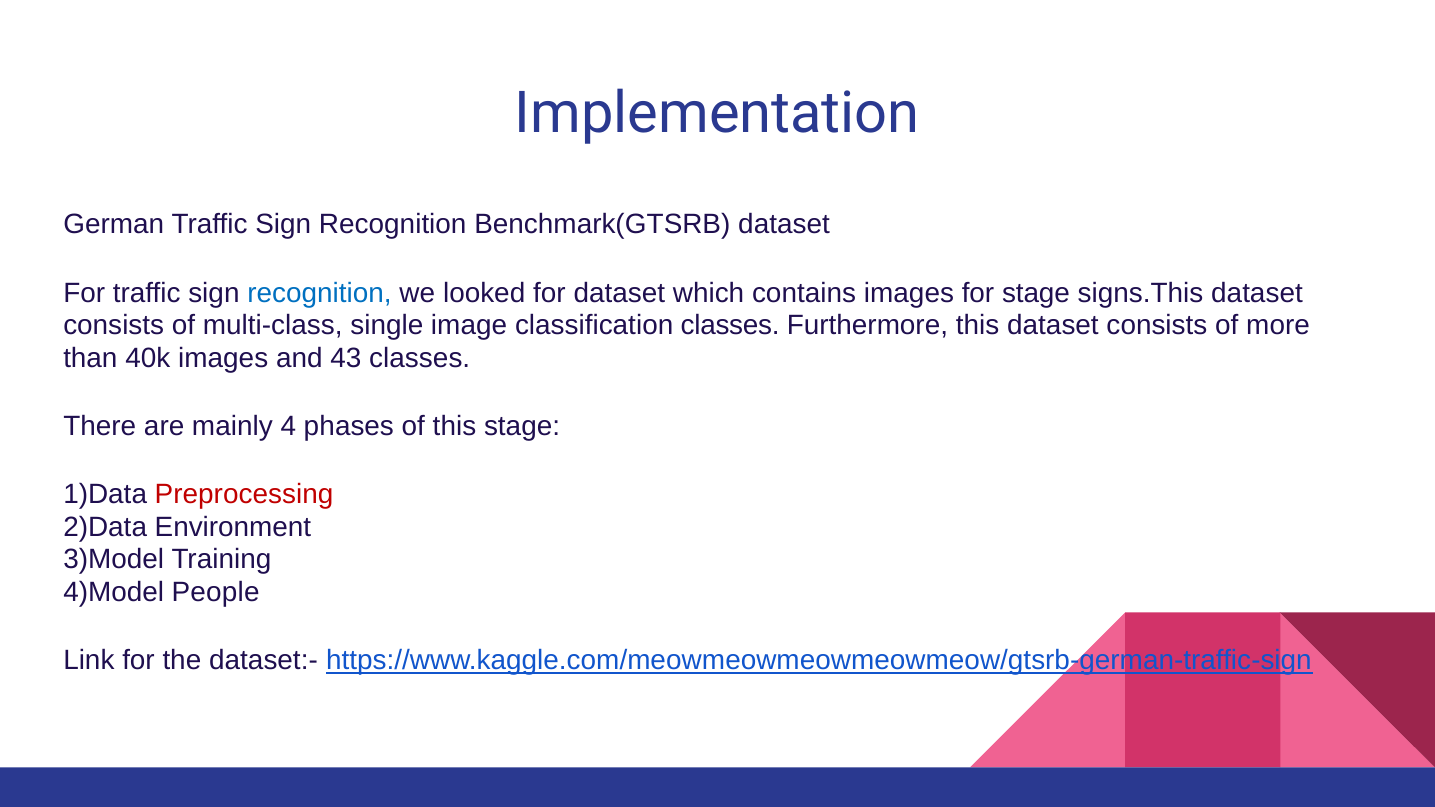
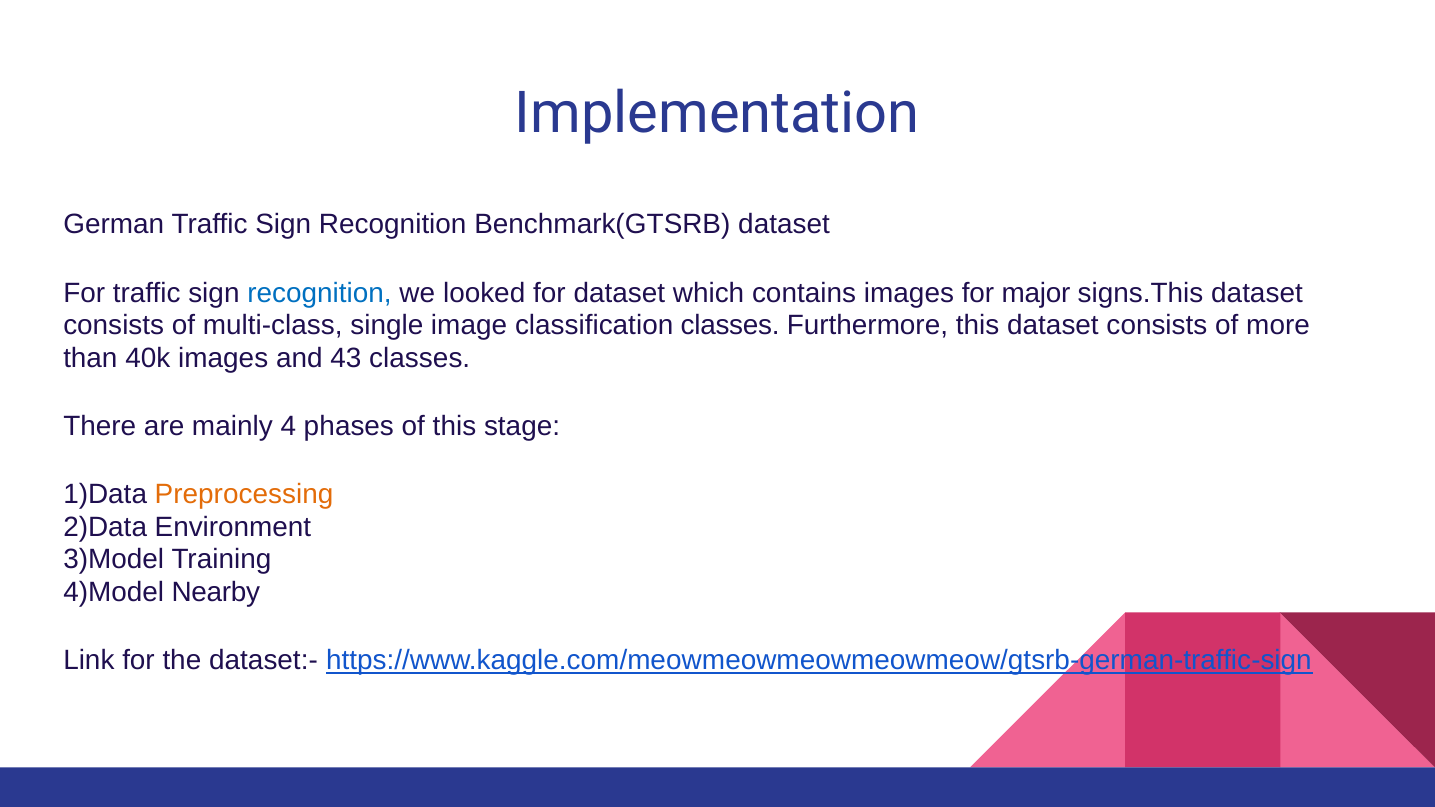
for stage: stage -> major
Preprocessing colour: red -> orange
People: People -> Nearby
